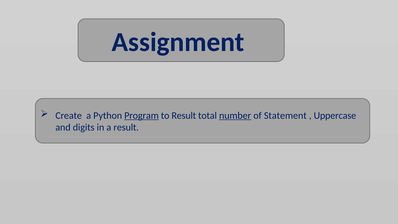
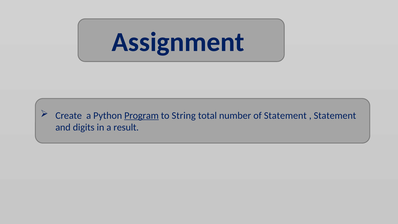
to Result: Result -> String
number underline: present -> none
Uppercase at (335, 115): Uppercase -> Statement
